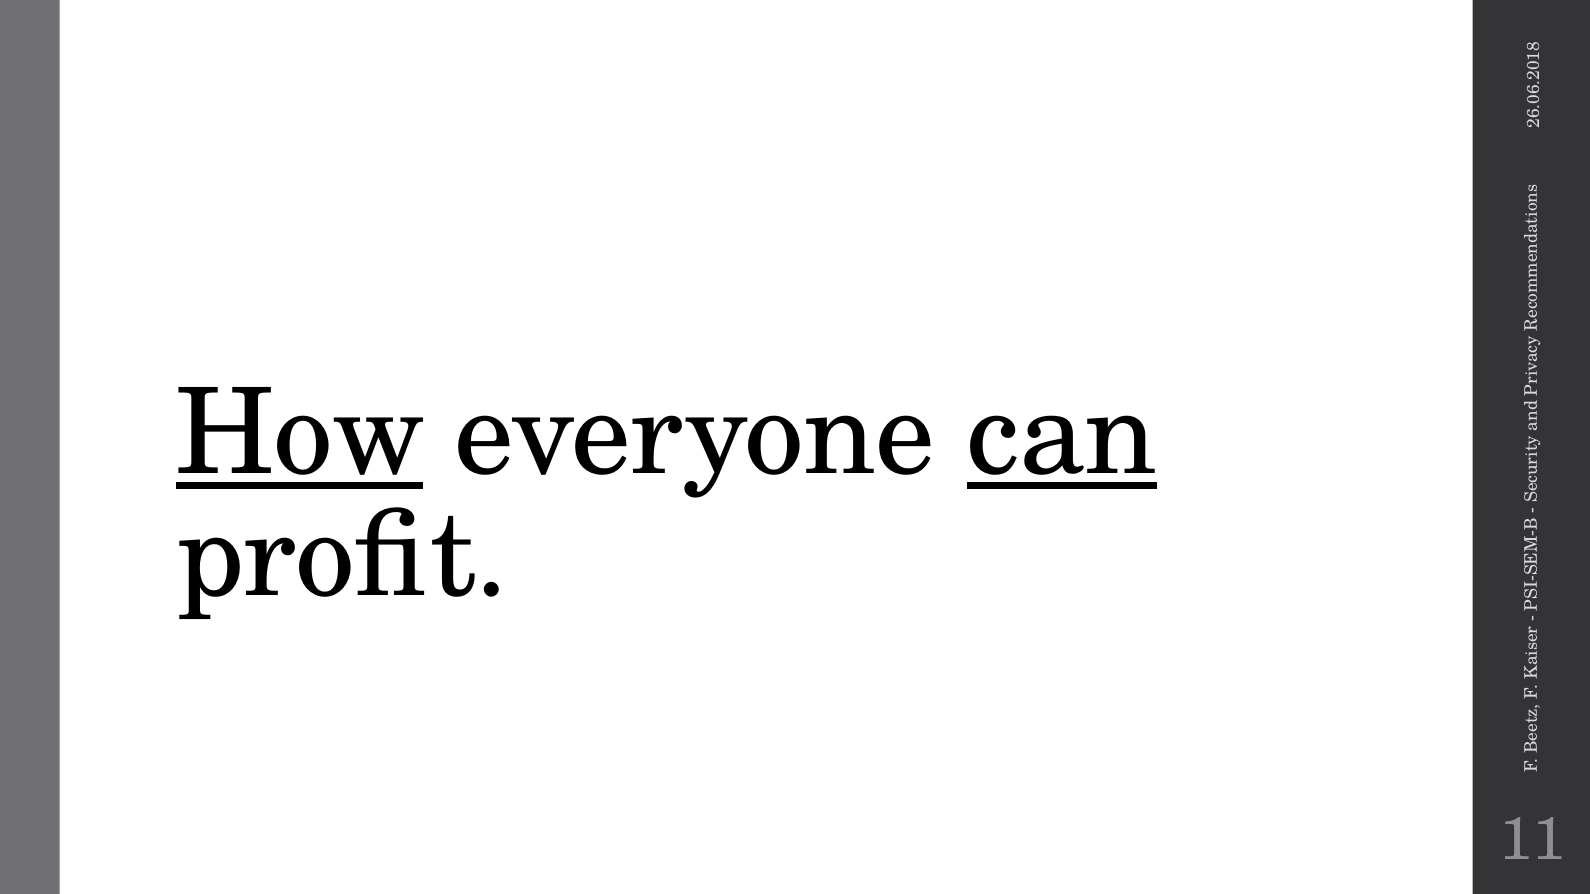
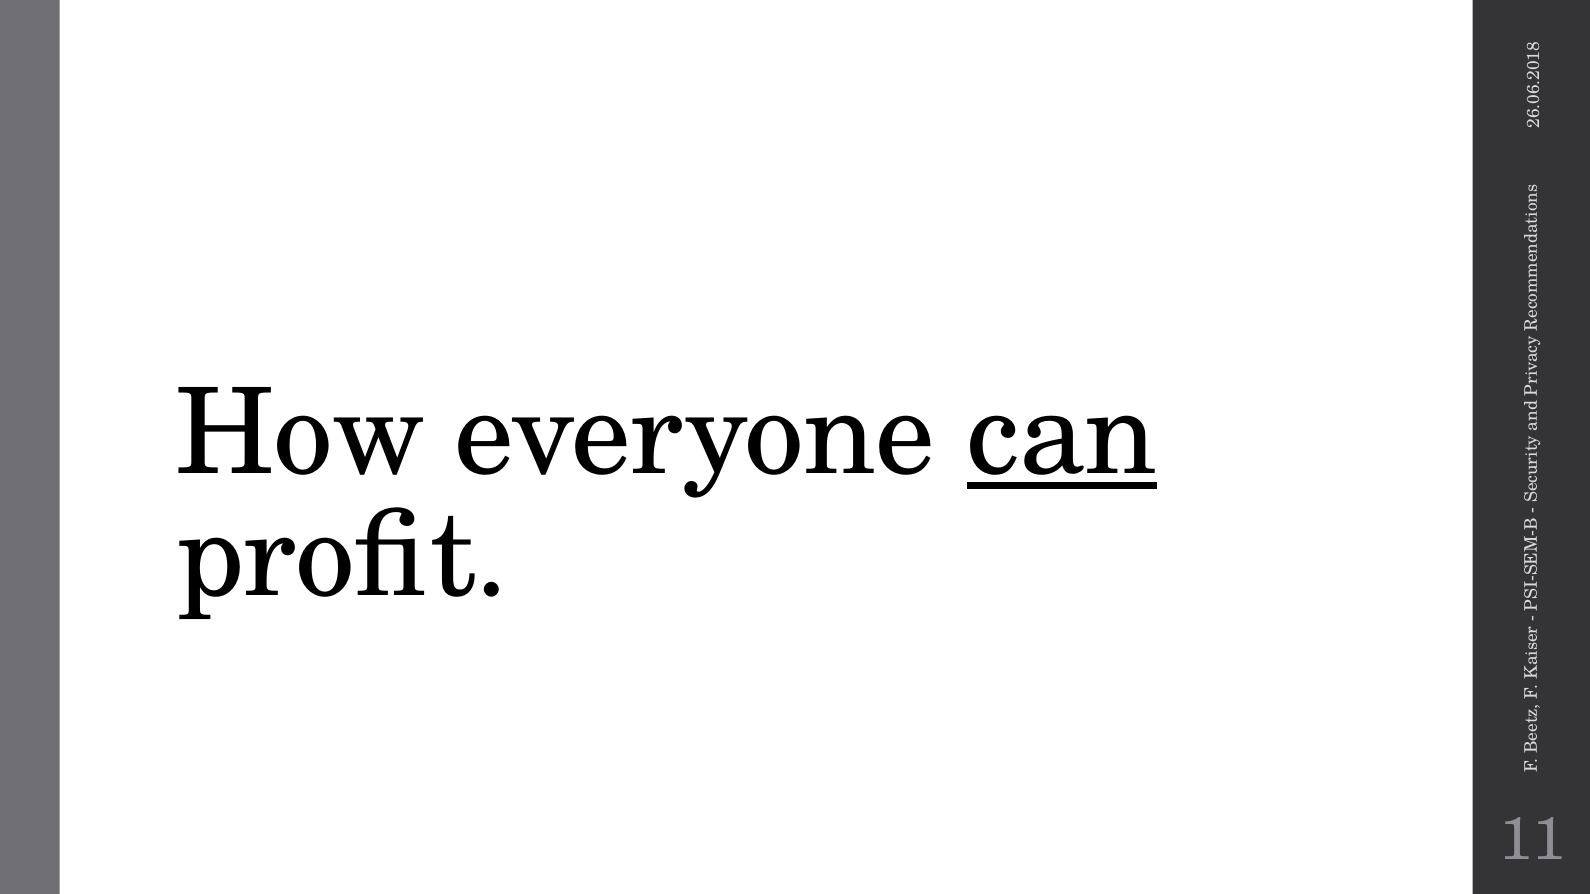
How underline: present -> none
